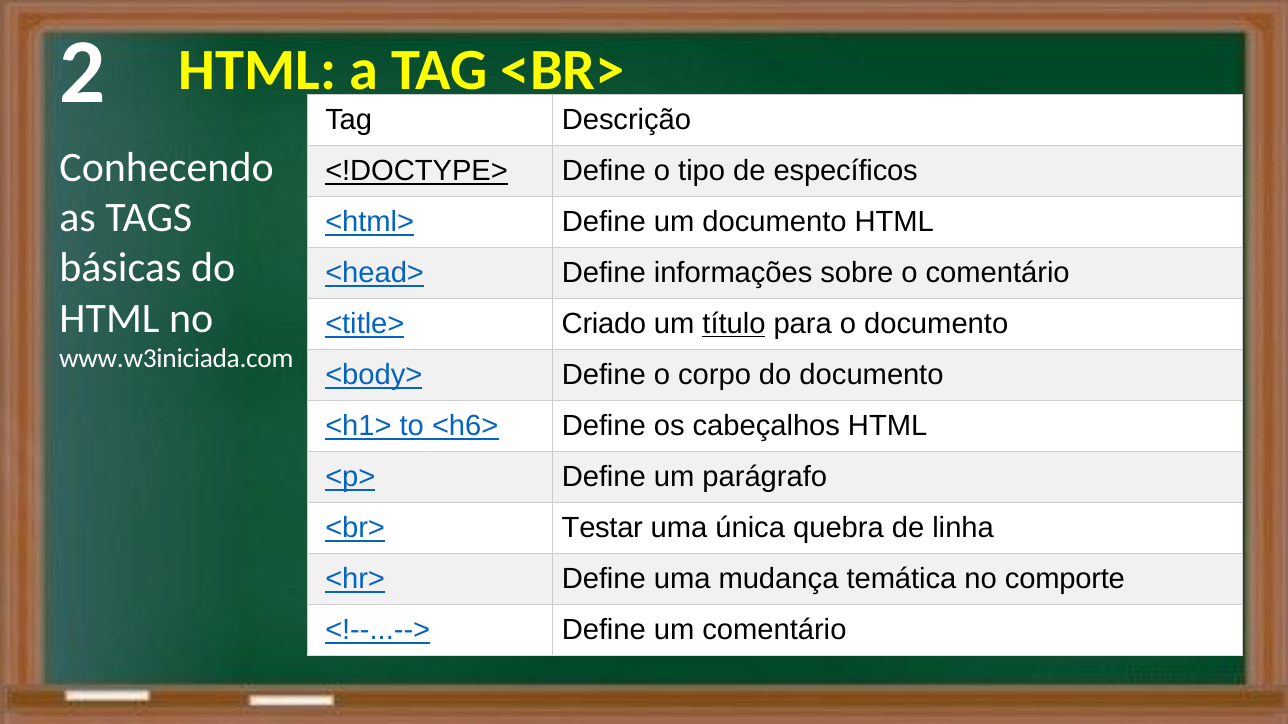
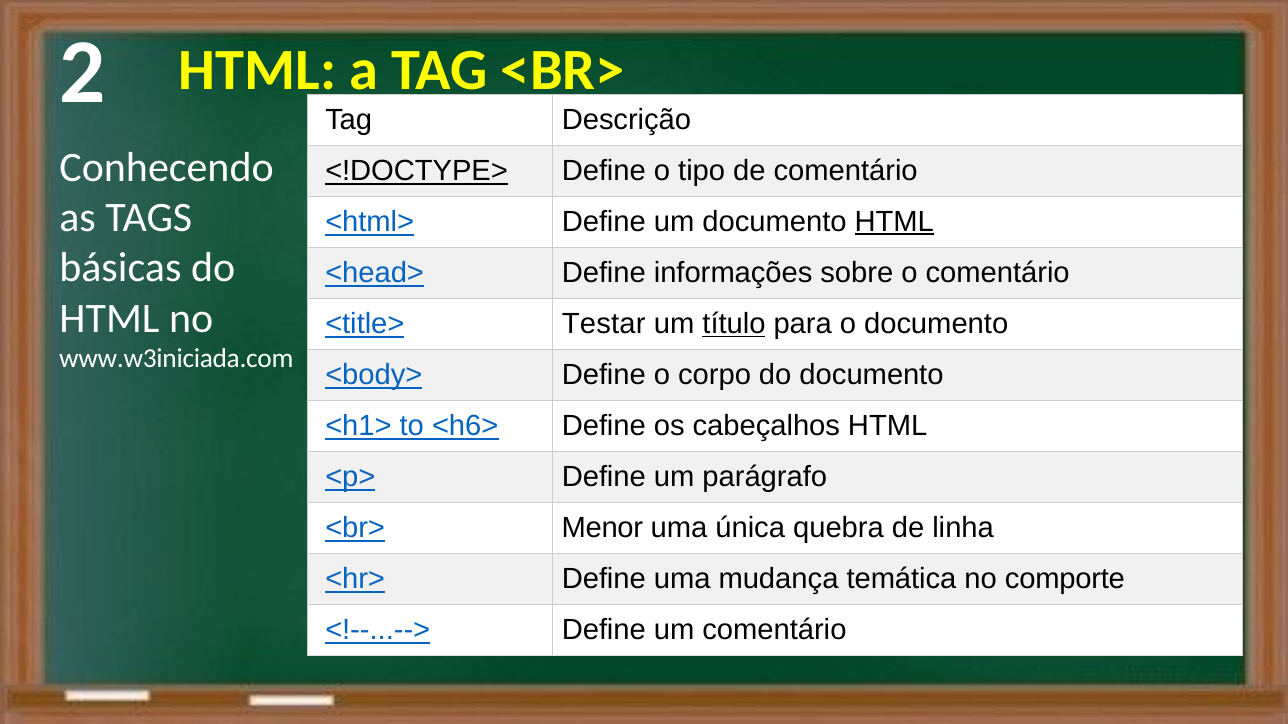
de específicos: específicos -> comentário
HTML at (894, 222) underline: none -> present
Criado: Criado -> Testar
Testar: Testar -> Menor
